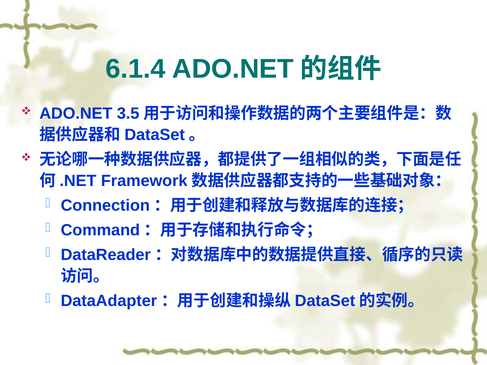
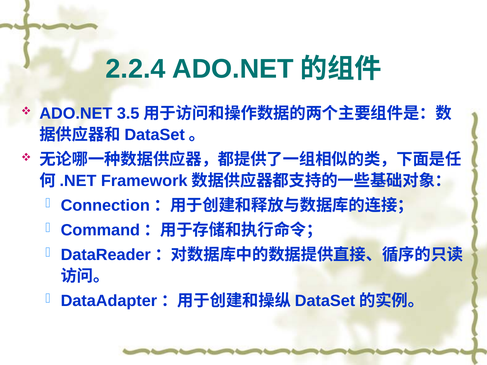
6.1.4: 6.1.4 -> 2.2.4
